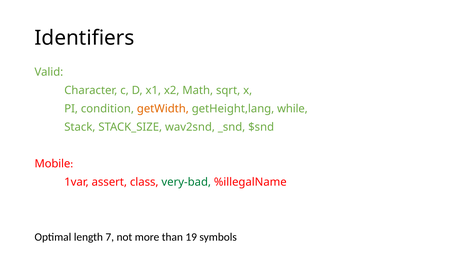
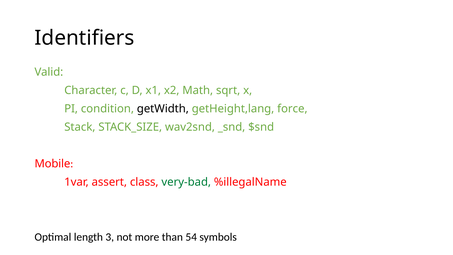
getWidth colour: orange -> black
while: while -> force
7: 7 -> 3
19: 19 -> 54
